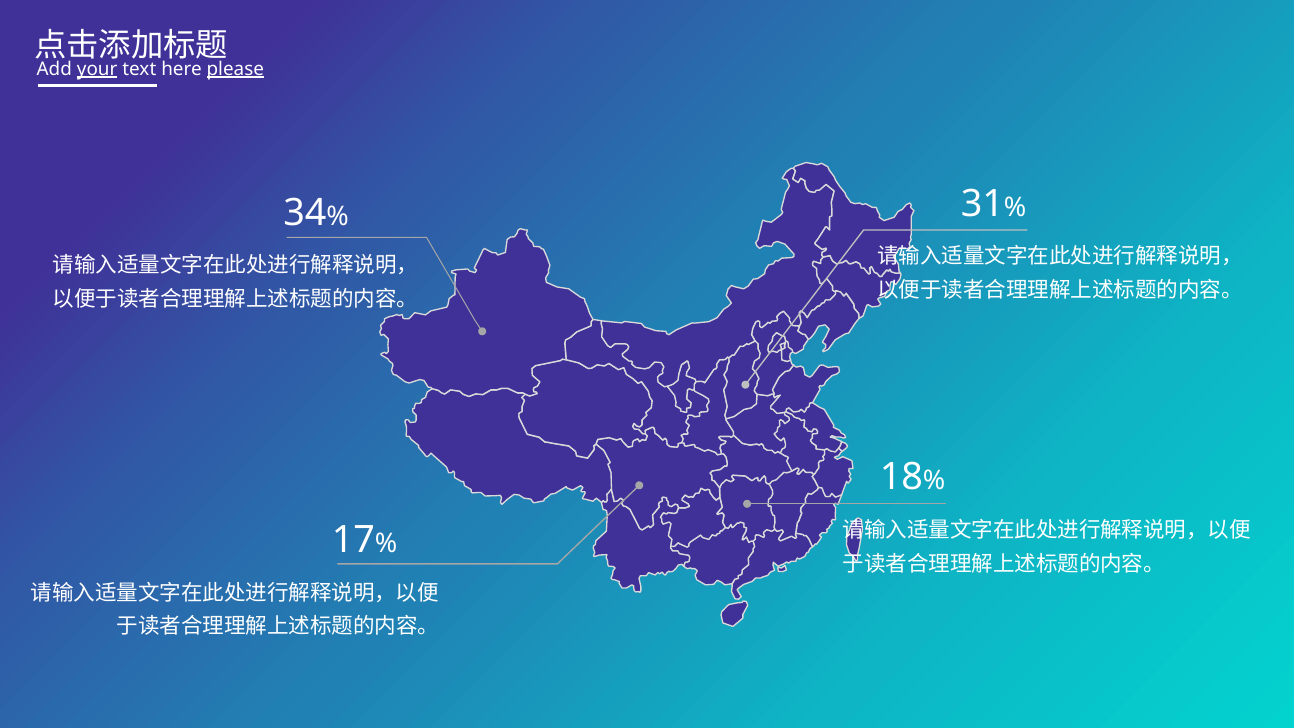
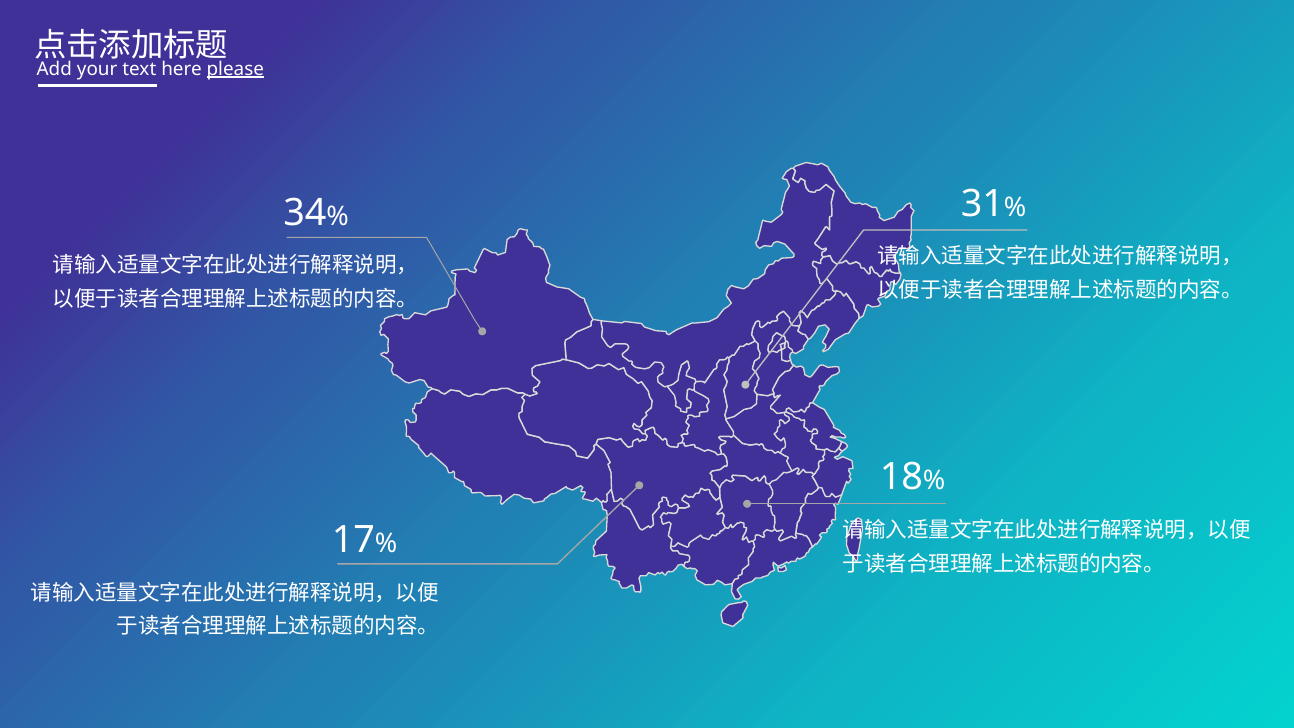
your underline: present -> none
